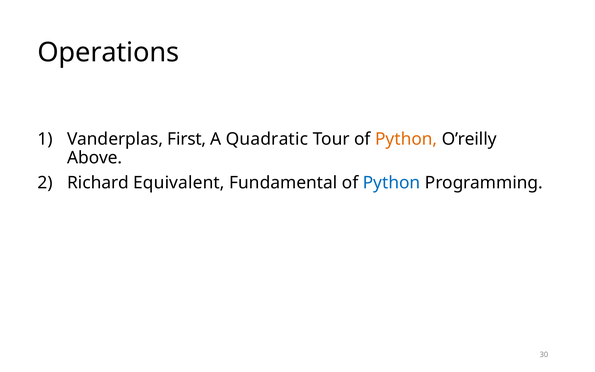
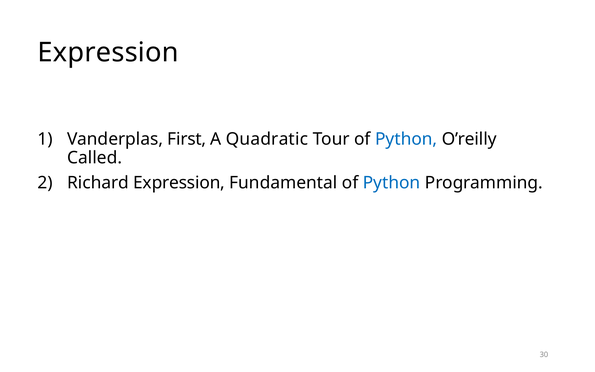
Operations at (108, 52): Operations -> Expression
Python at (406, 139) colour: orange -> blue
Above: Above -> Called
Richard Equivalent: Equivalent -> Expression
